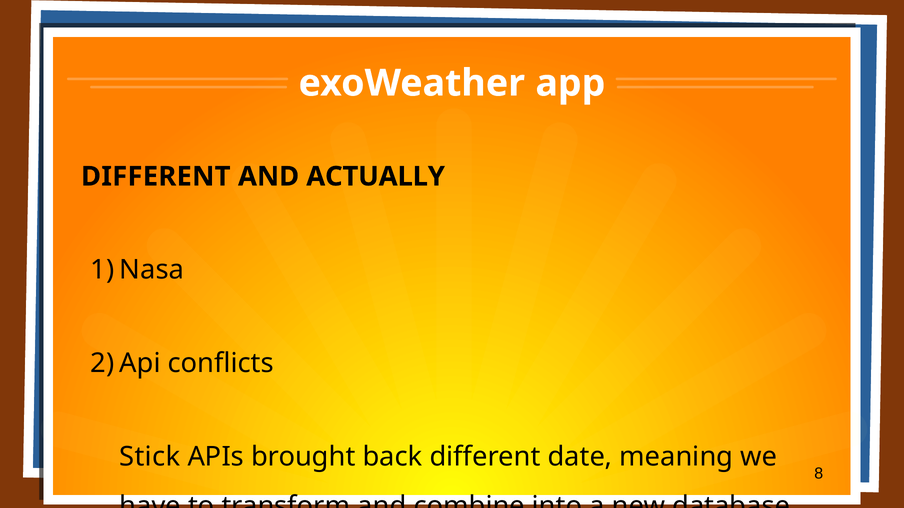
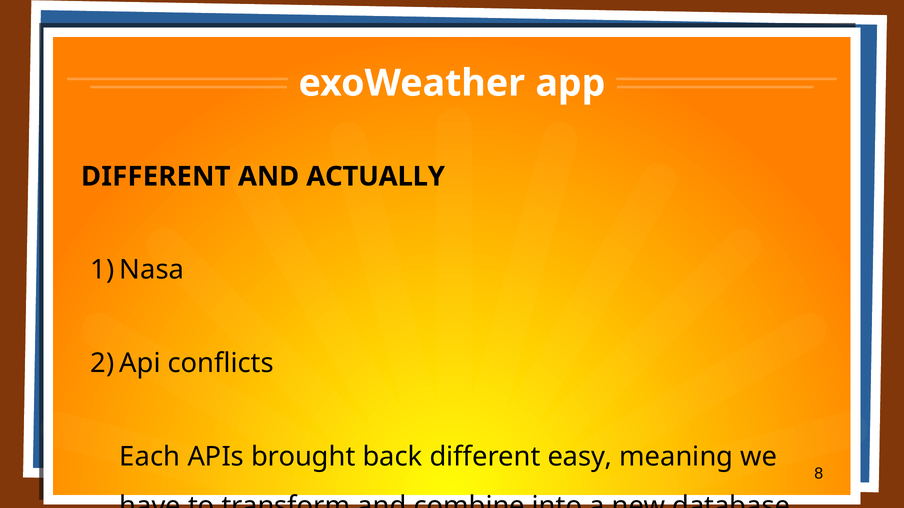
Stick: Stick -> Each
date: date -> easy
